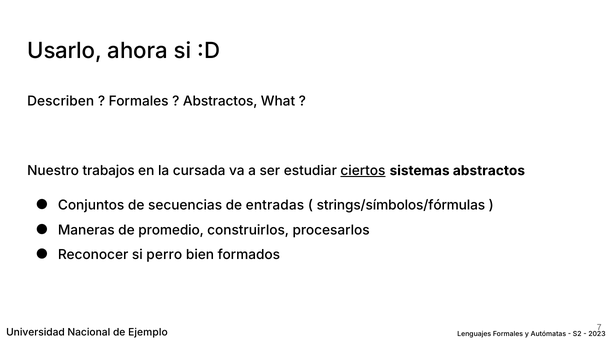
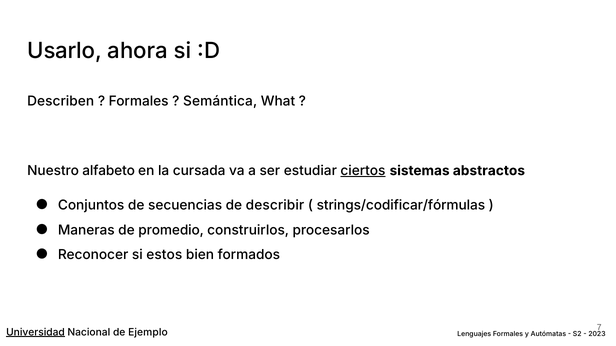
Abstractos at (220, 101): Abstractos -> Semántica
trabajos: trabajos -> alfabeto
entradas: entradas -> describir
strings/símbolos/fórmulas: strings/símbolos/fórmulas -> strings/codificar/fórmulas
perro: perro -> estos
Universidad underline: none -> present
